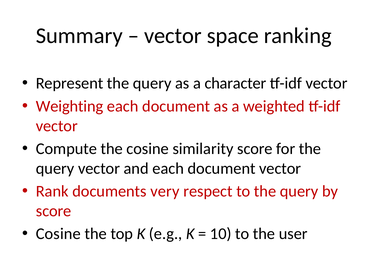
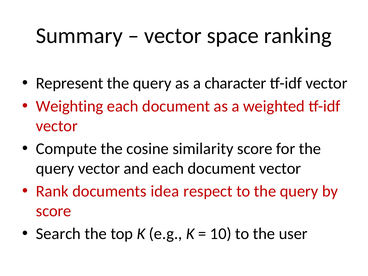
very: very -> idea
Cosine at (58, 234): Cosine -> Search
